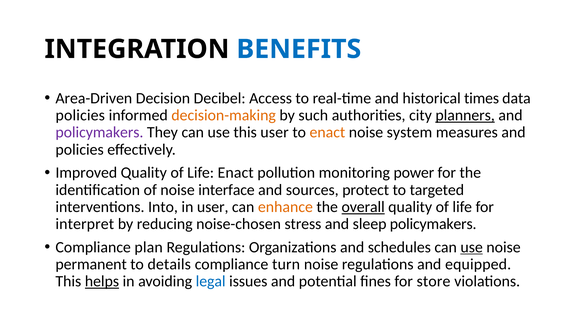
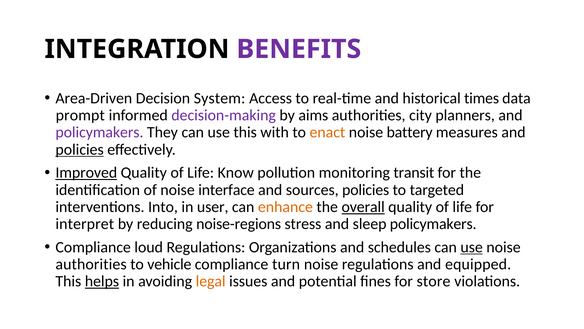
BENEFITS colour: blue -> purple
Decibel: Decibel -> System
policies at (80, 115): policies -> prompt
decision-making colour: orange -> purple
such: such -> aims
planners underline: present -> none
this user: user -> with
system: system -> battery
policies at (80, 149) underline: none -> present
Improved underline: none -> present
Life Enact: Enact -> Know
power: power -> transit
sources protect: protect -> policies
noise-chosen: noise-chosen -> noise-regions
plan: plan -> loud
permanent at (91, 264): permanent -> authorities
details: details -> vehicle
legal colour: blue -> orange
